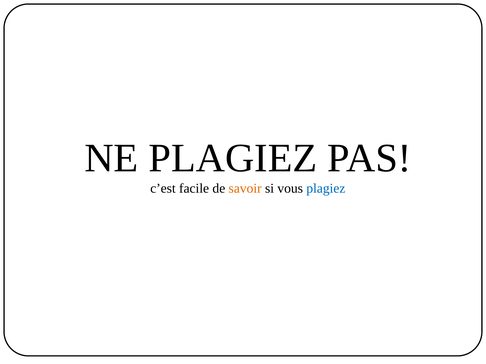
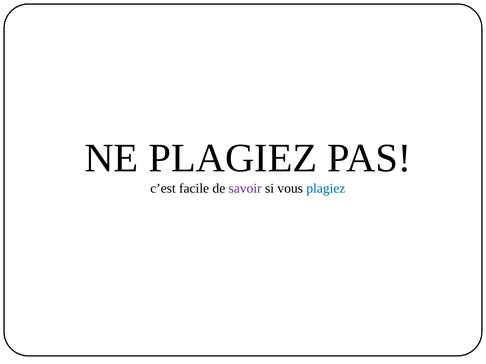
savoir colour: orange -> purple
